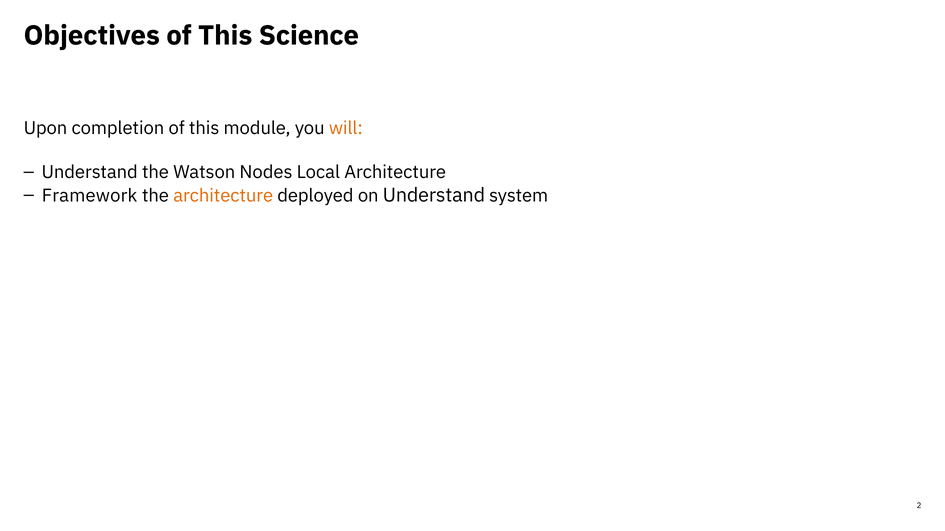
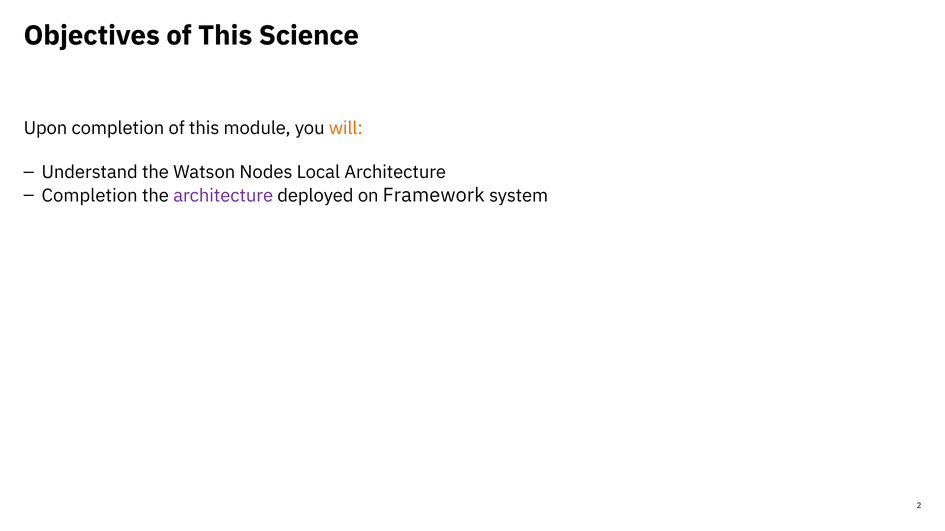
Framework at (90, 196): Framework -> Completion
architecture at (223, 196) colour: orange -> purple
on Understand: Understand -> Framework
